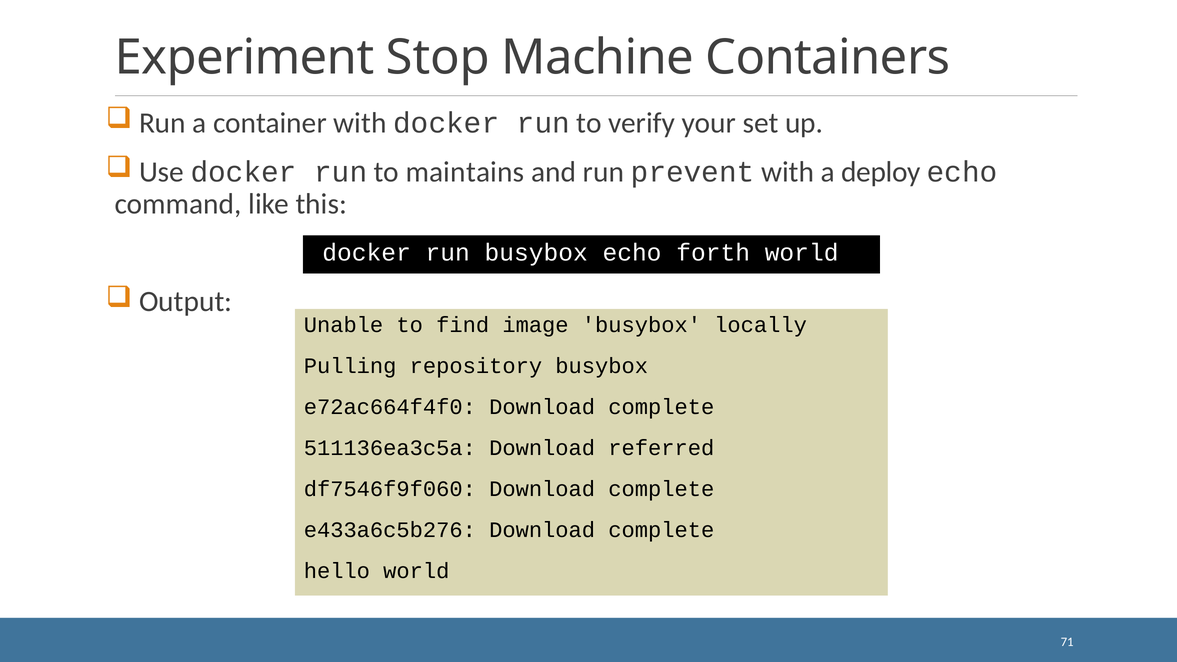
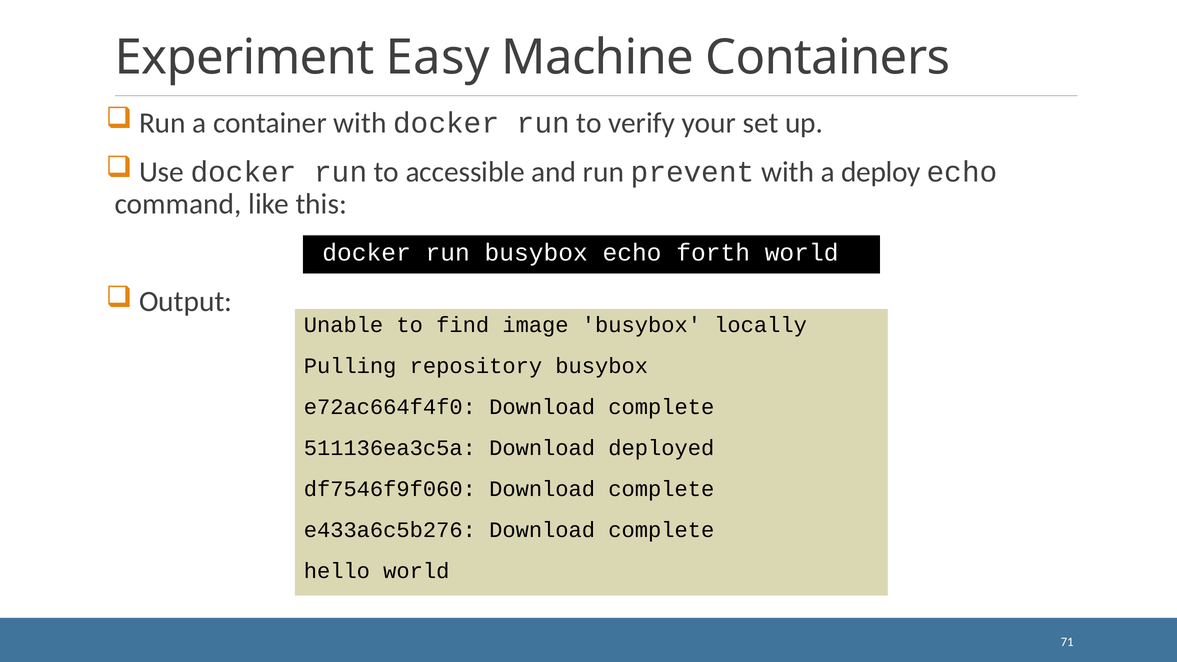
Stop: Stop -> Easy
maintains: maintains -> accessible
referred: referred -> deployed
